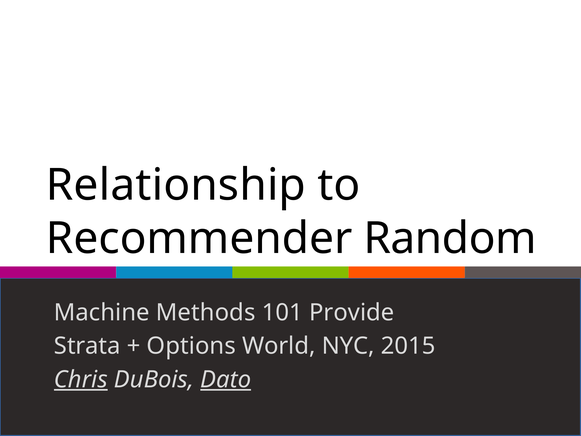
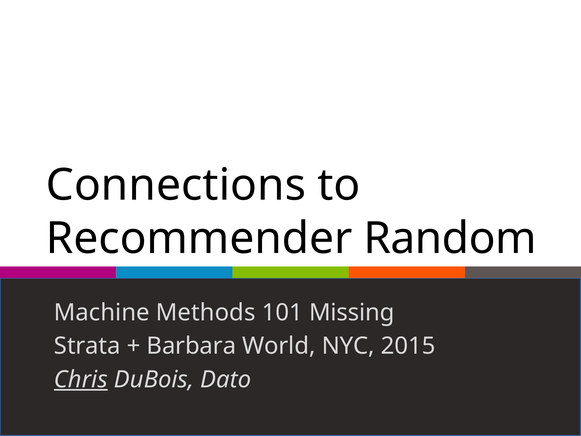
Relationship: Relationship -> Connections
Provide: Provide -> Missing
Options: Options -> Barbara
Dato underline: present -> none
